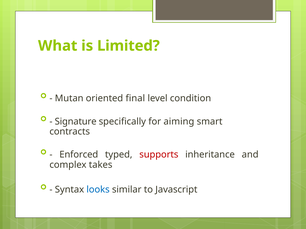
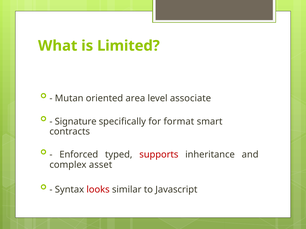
final: final -> area
condition: condition -> associate
aiming: aiming -> format
takes: takes -> asset
looks colour: blue -> red
